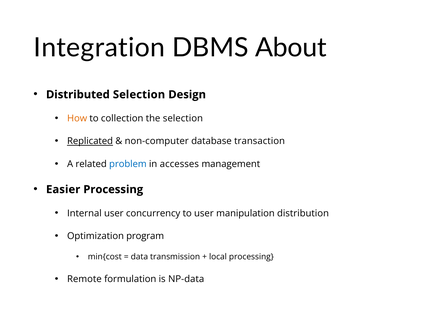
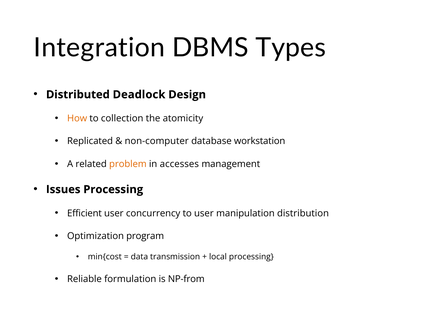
About: About -> Types
Distributed Selection: Selection -> Deadlock
the selection: selection -> atomicity
Replicated underline: present -> none
transaction: transaction -> workstation
problem colour: blue -> orange
Easier: Easier -> Issues
Internal: Internal -> Efficient
Remote: Remote -> Reliable
NP-data: NP-data -> NP-from
